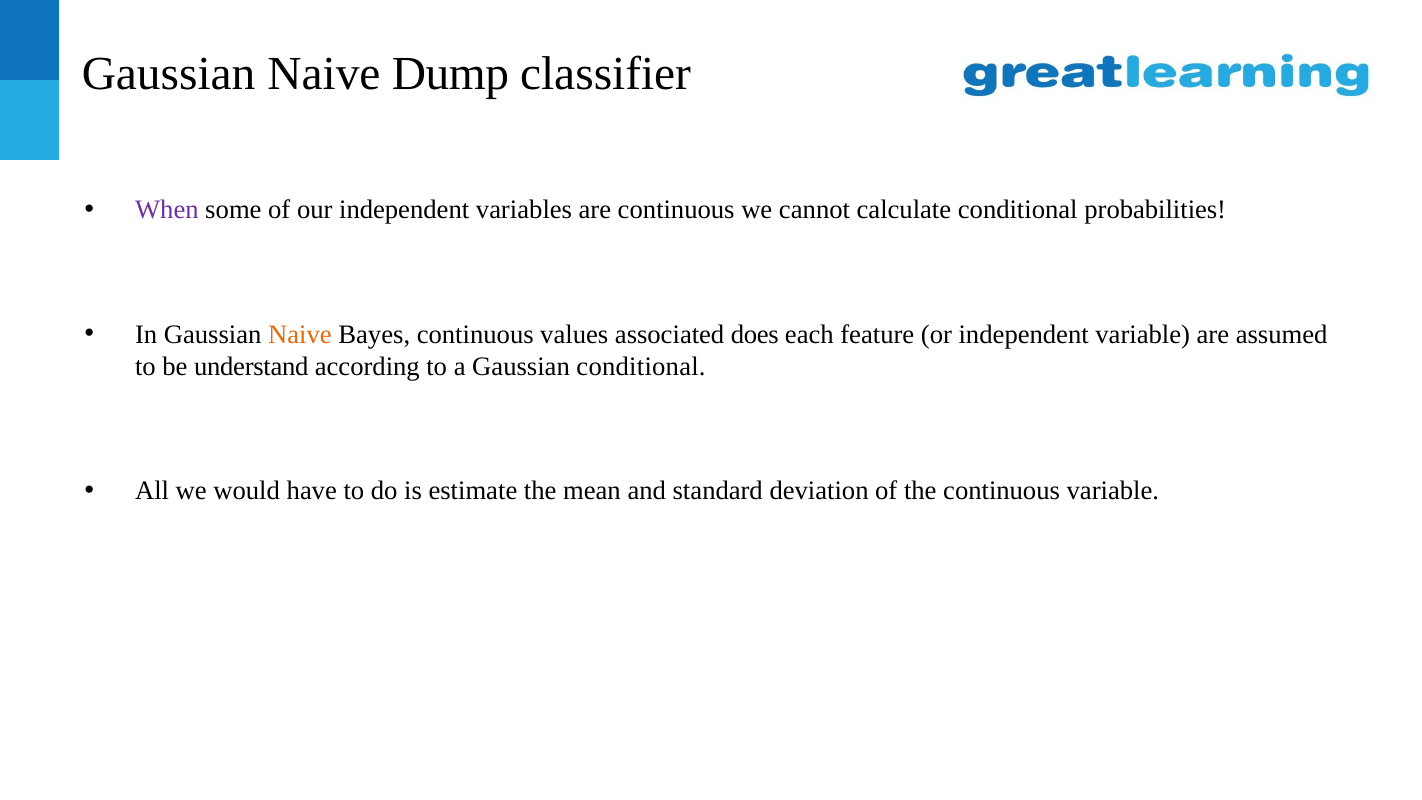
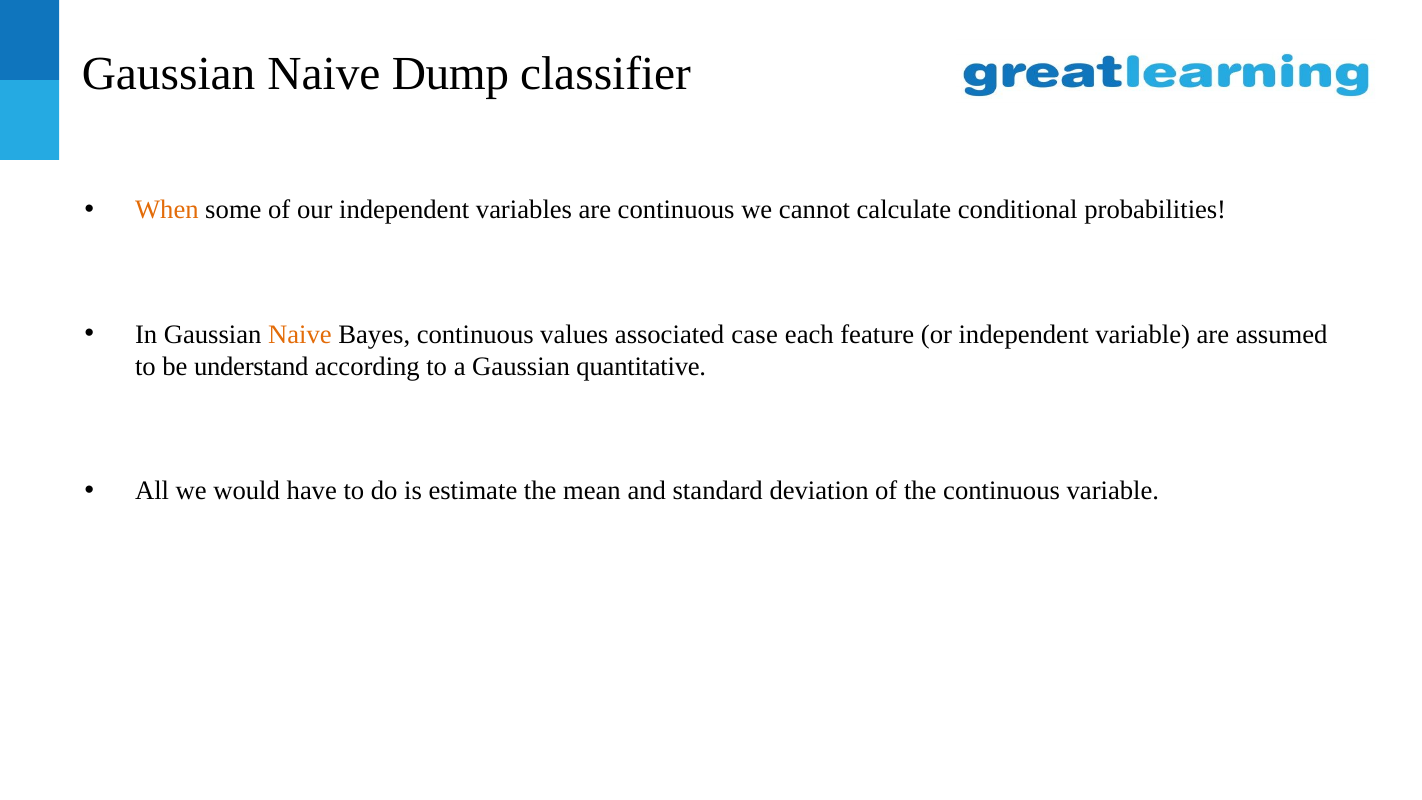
When colour: purple -> orange
does: does -> case
Gaussian conditional: conditional -> quantitative
